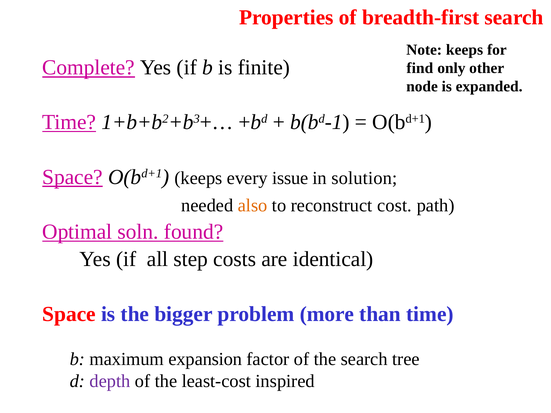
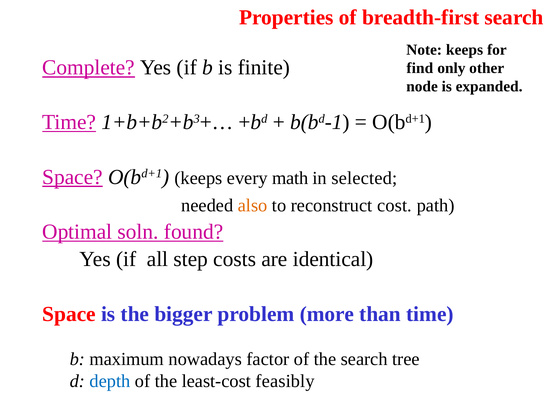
issue: issue -> math
solution: solution -> selected
expansion: expansion -> nowadays
depth colour: purple -> blue
inspired: inspired -> feasibly
